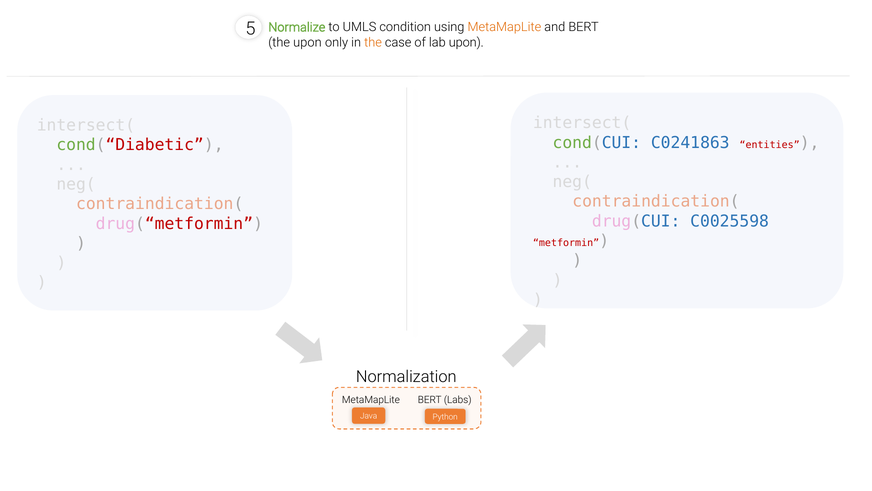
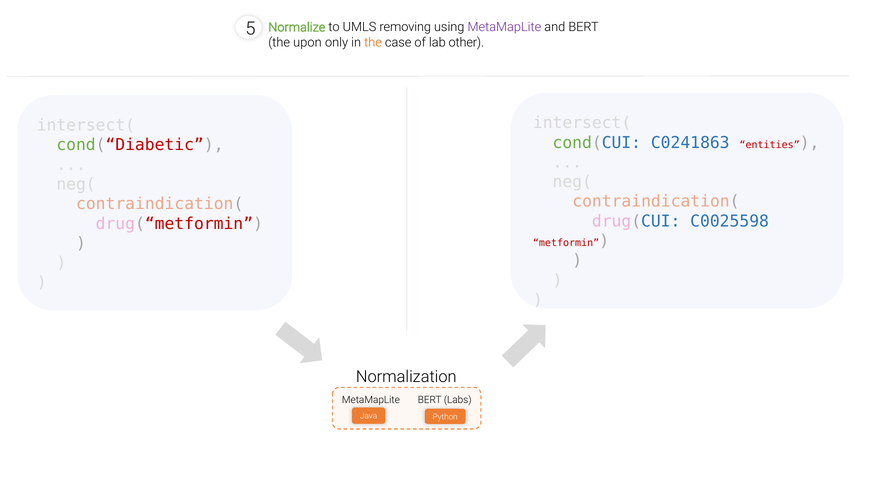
condition: condition -> removing
MetaMapLite at (504, 27) colour: orange -> purple
lab upon: upon -> other
